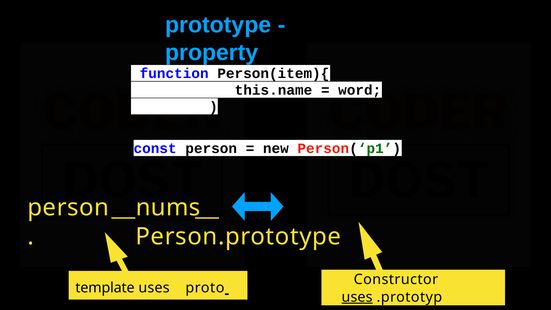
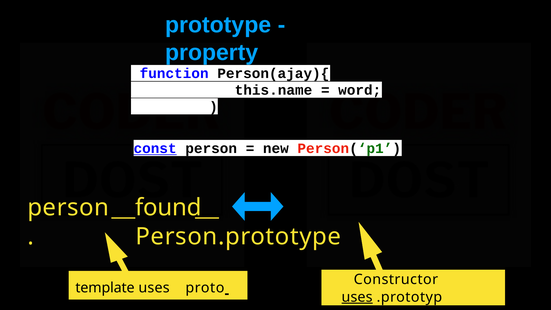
Person(item){: Person(item){ -> Person(ajay){
const underline: none -> present
nums: nums -> found
